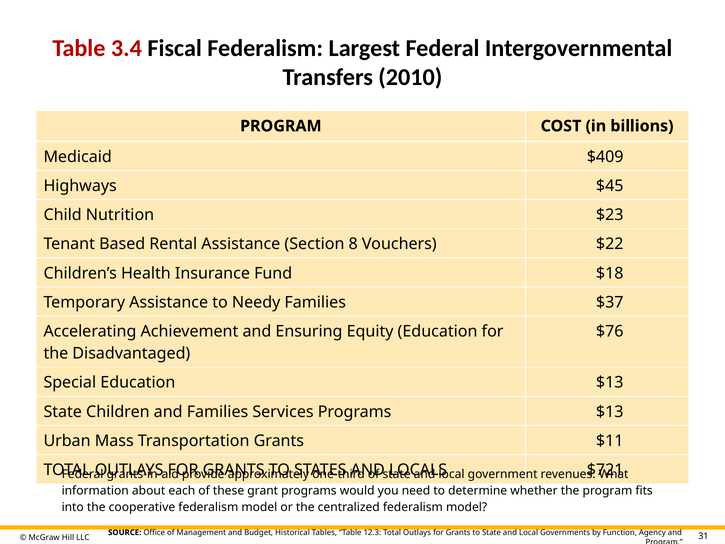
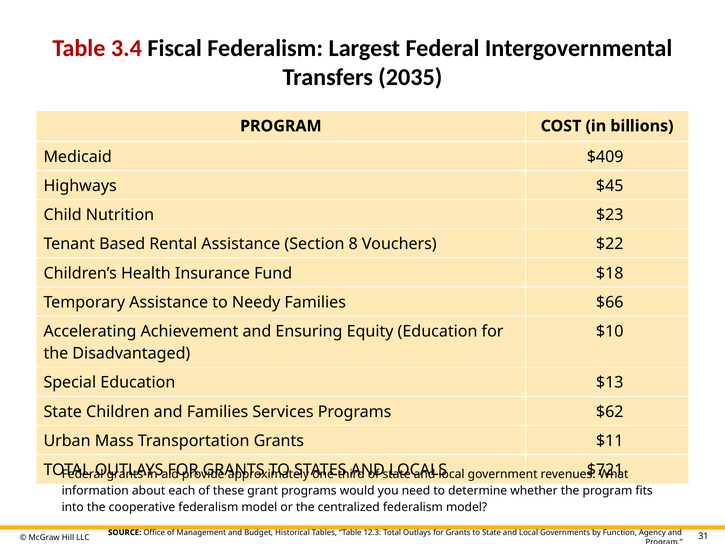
2010: 2010 -> 2035
$37: $37 -> $66
$76: $76 -> $10
Programs $13: $13 -> $62
